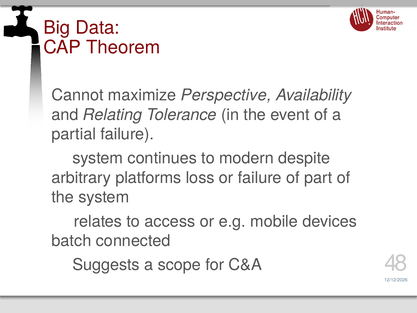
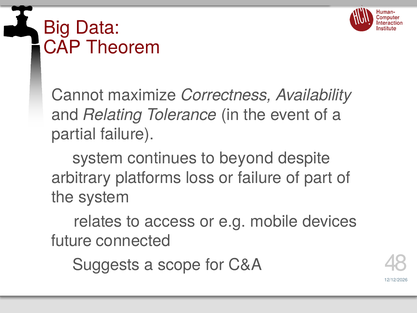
Perspective: Perspective -> Correctness
modern: modern -> beyond
batch: batch -> future
